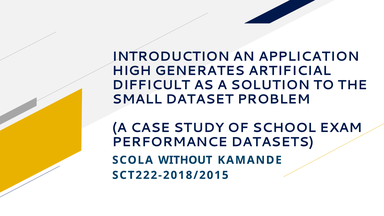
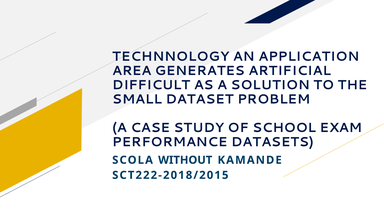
INTRODUCTION: INTRODUCTION -> TECHNNOLOGY
HIGH: HIGH -> AREA
